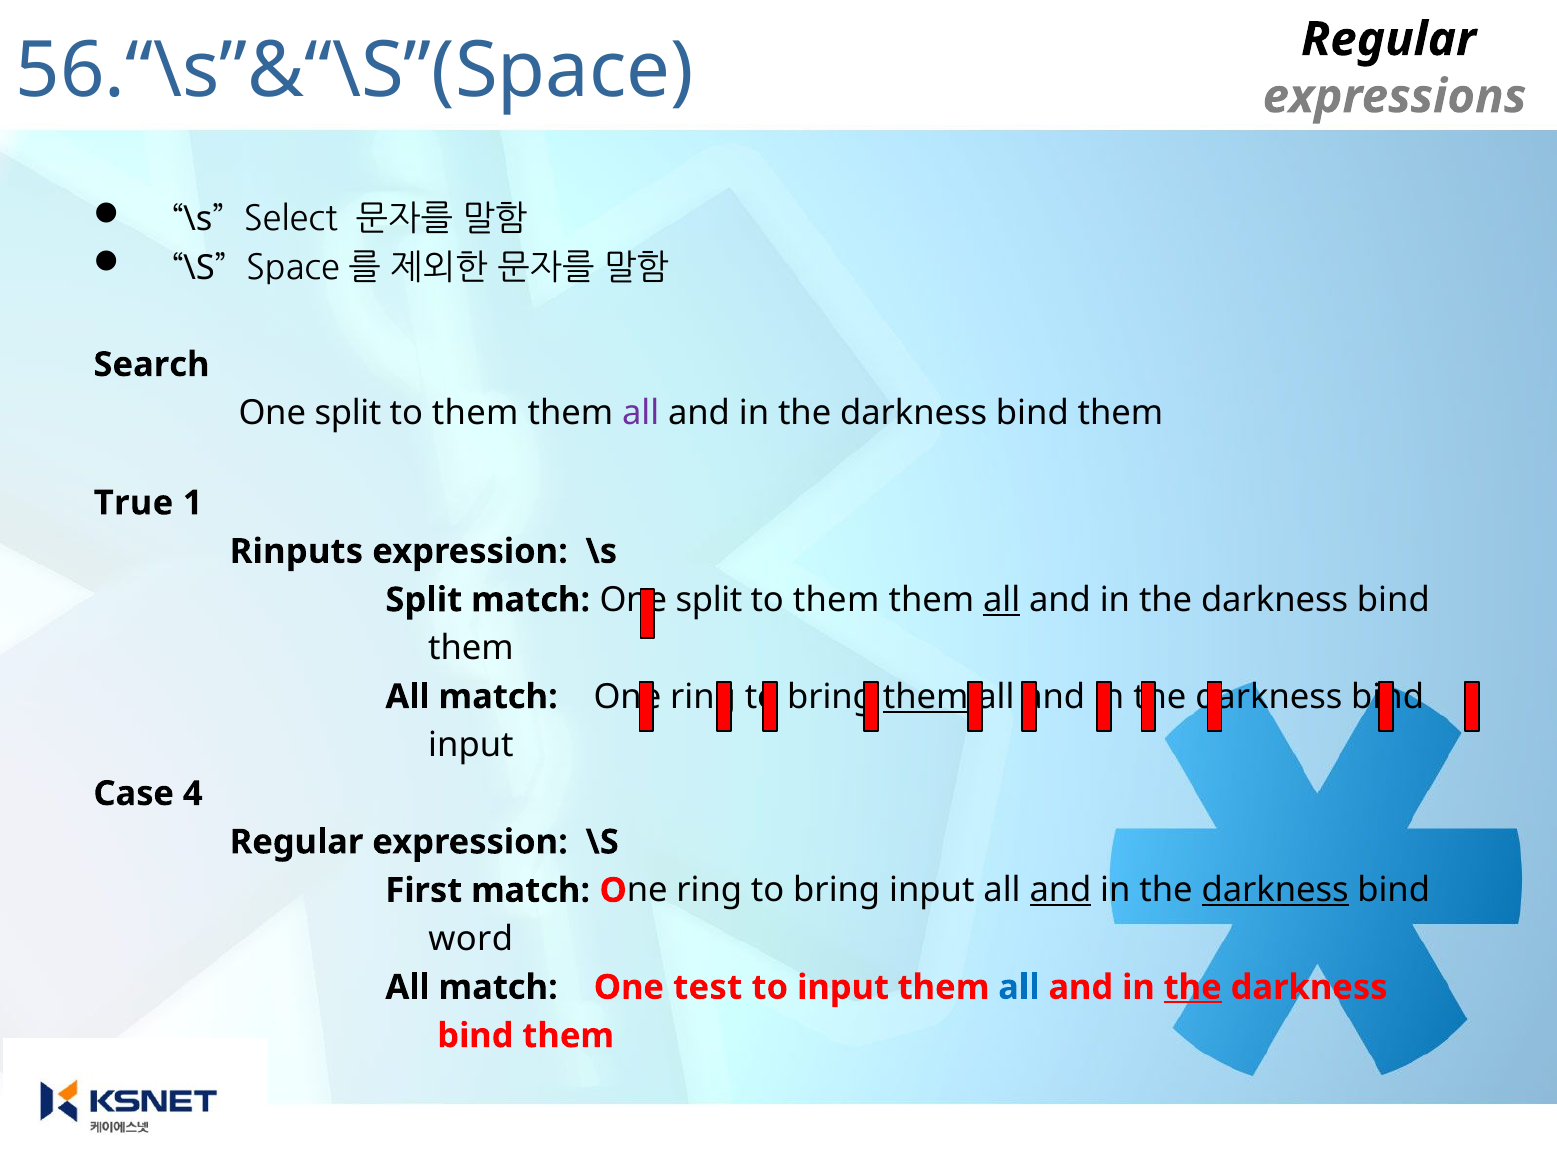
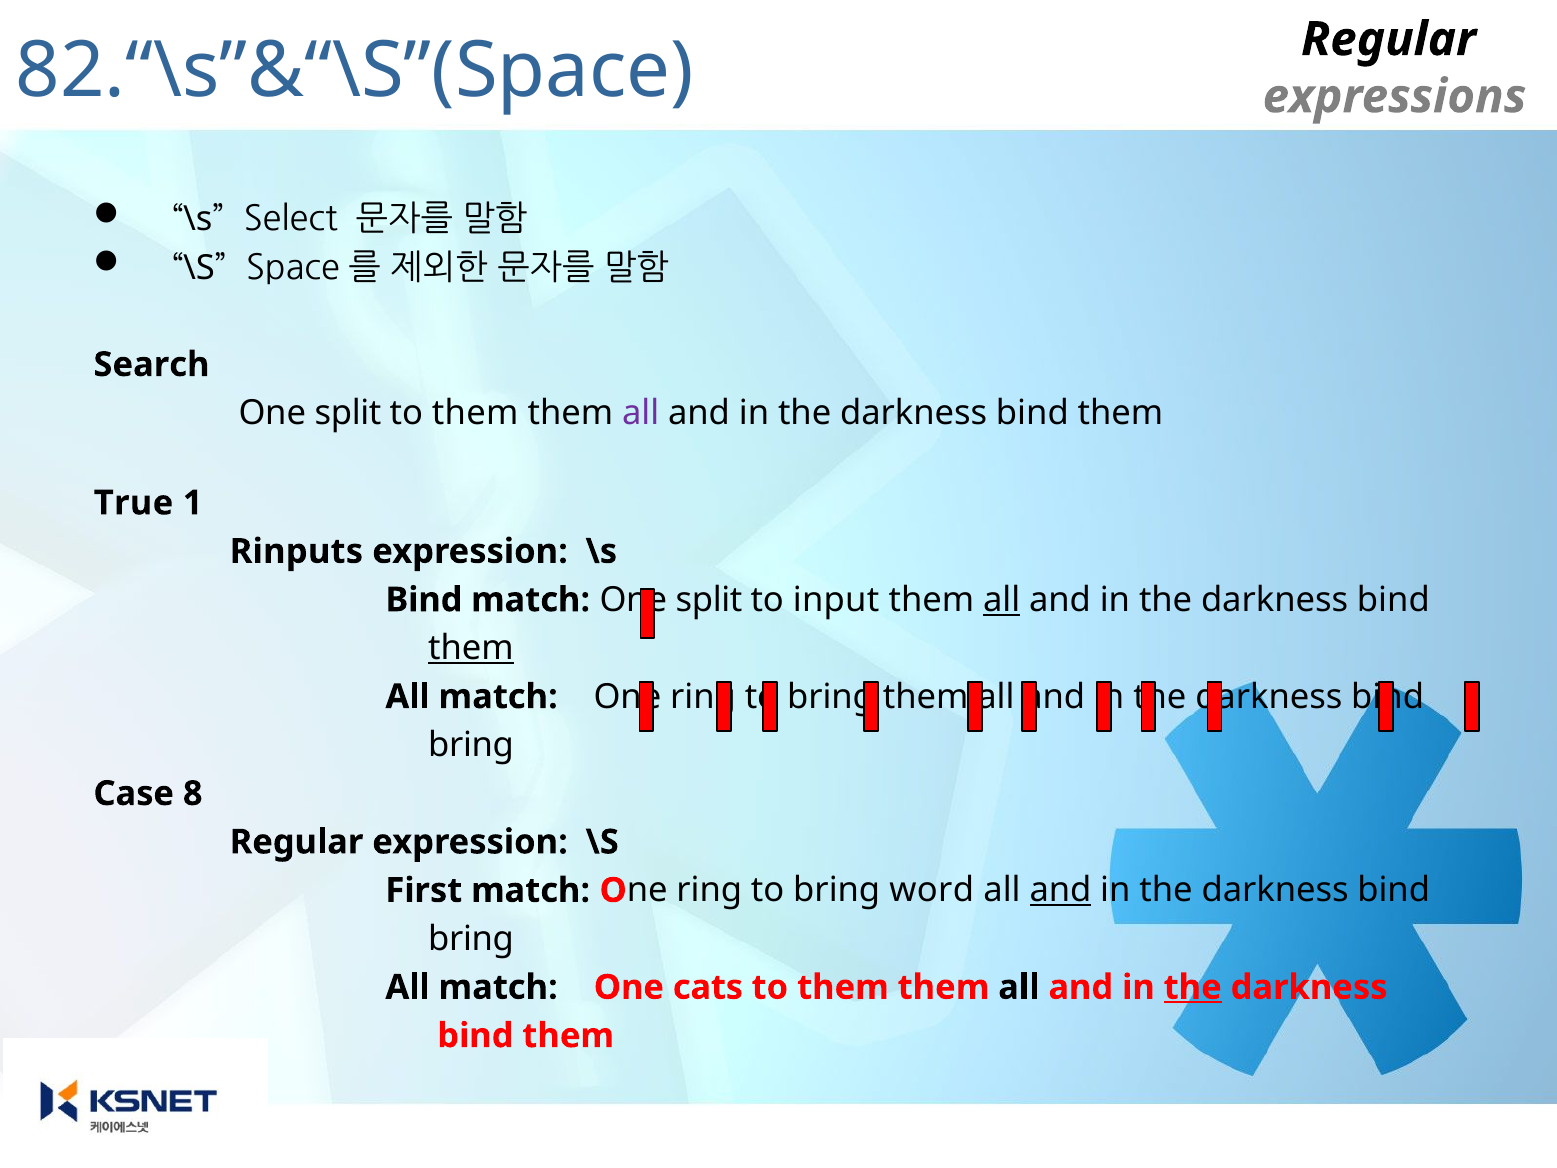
56.“\s”&“\S”(Space: 56.“\s”&“\S”(Space -> 82.“\s”&“\S”(Space
Split at (424, 600): Split -> Bind
them at (836, 600): them -> input
them at (471, 648) underline: none -> present
them at (926, 697) underline: present -> none
input at (471, 745): input -> bring
4: 4 -> 8
bring input: input -> word
darkness at (1275, 890) underline: present -> none
word at (471, 939): word -> bring
test: test -> cats
input at (843, 987): input -> them
all at (1019, 987) colour: blue -> black
